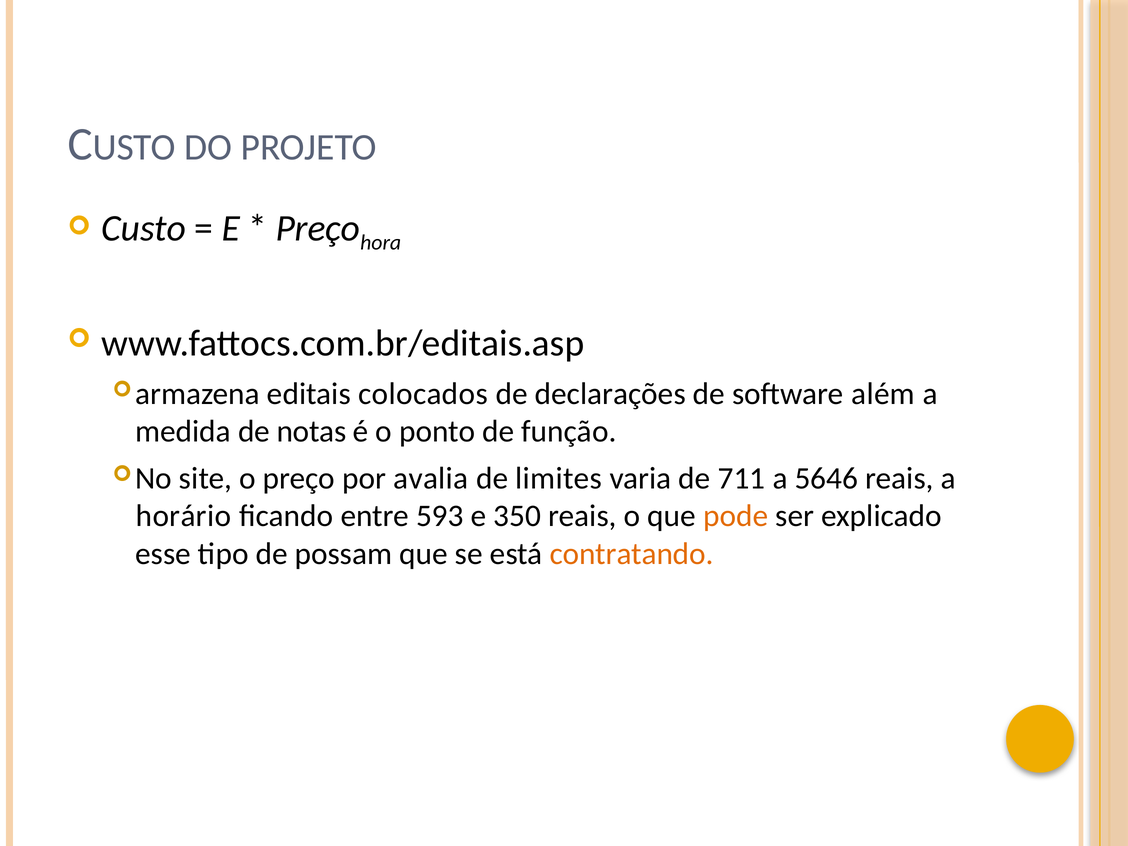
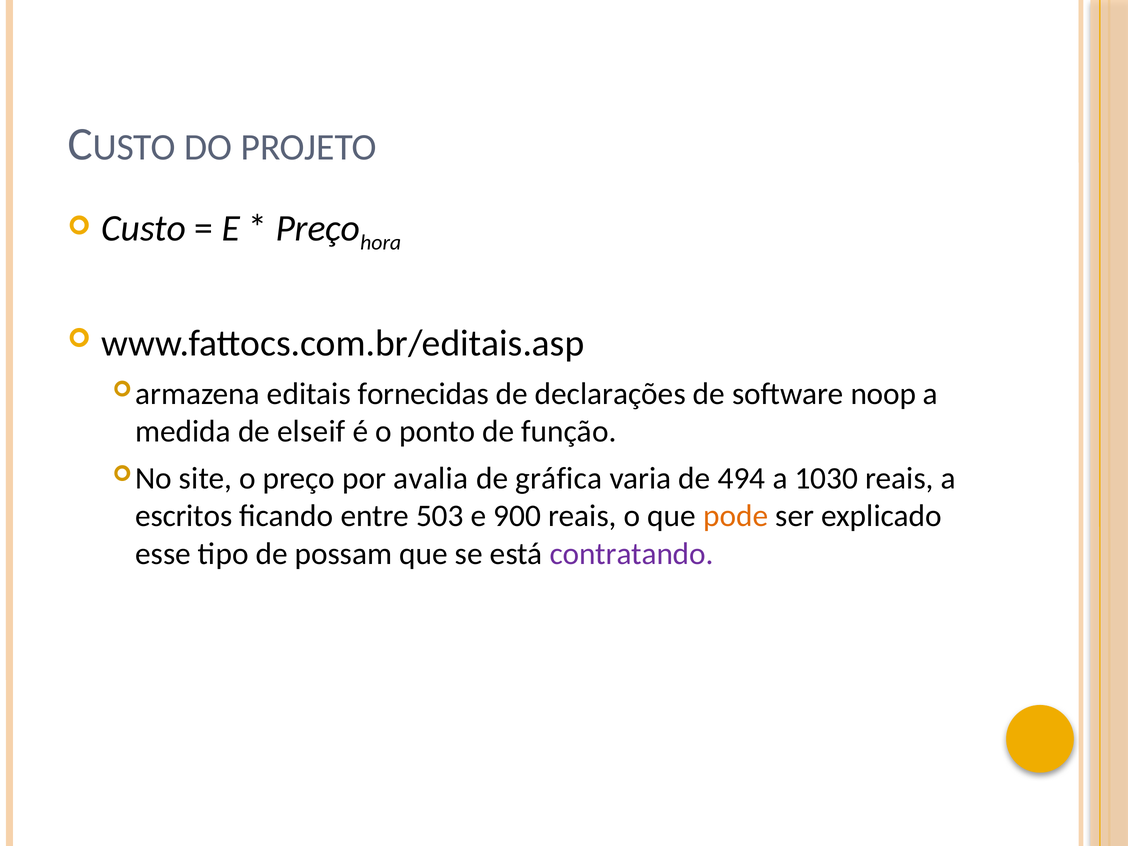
colocados: colocados -> fornecidas
além: além -> noop
notas: notas -> elseif
limites: limites -> gráfica
711: 711 -> 494
5646: 5646 -> 1030
horário: horário -> escritos
593: 593 -> 503
350: 350 -> 900
contratando colour: orange -> purple
